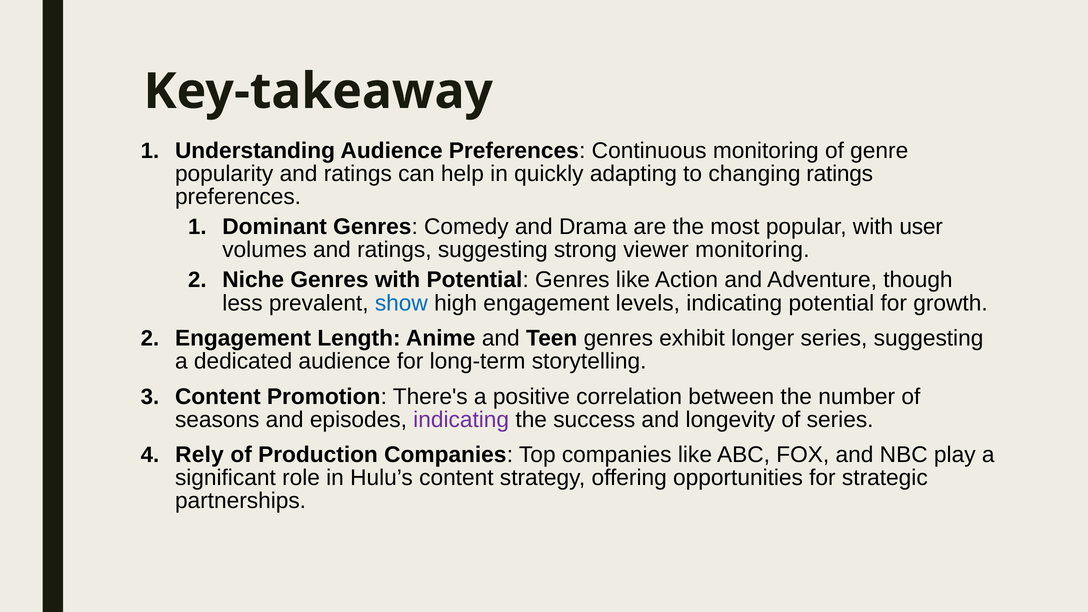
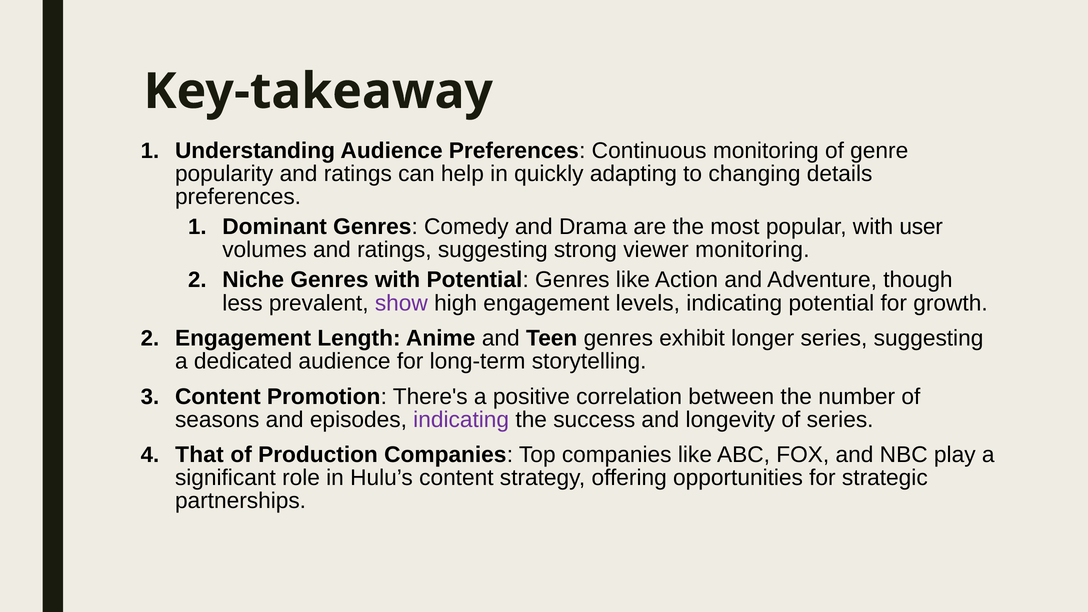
changing ratings: ratings -> details
show colour: blue -> purple
Rely: Rely -> That
